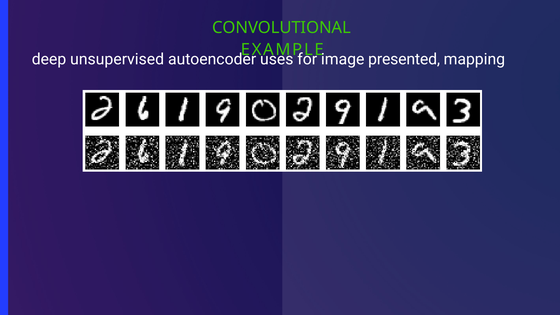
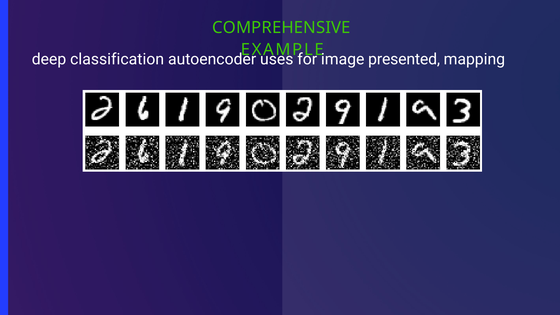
CONVOLUTIONAL: CONVOLUTIONAL -> COMPREHENSIVE
unsupervised: unsupervised -> classification
